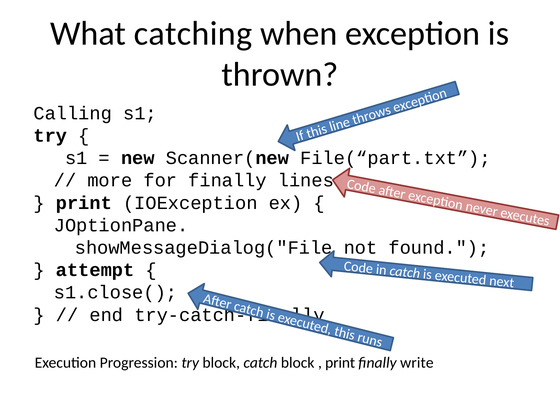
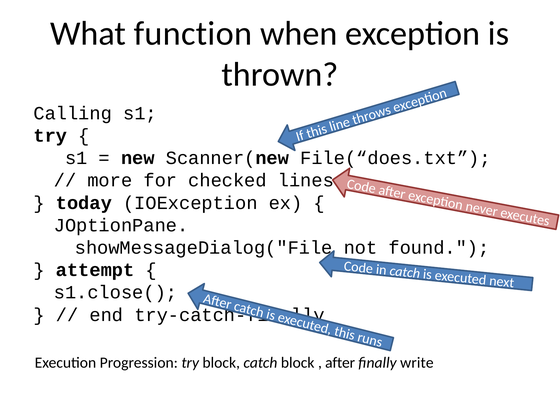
catching: catching -> function
File(“part.txt: File(“part.txt -> File(“does.txt
for finally: finally -> checked
print at (84, 203): print -> today
print at (340, 363): print -> after
